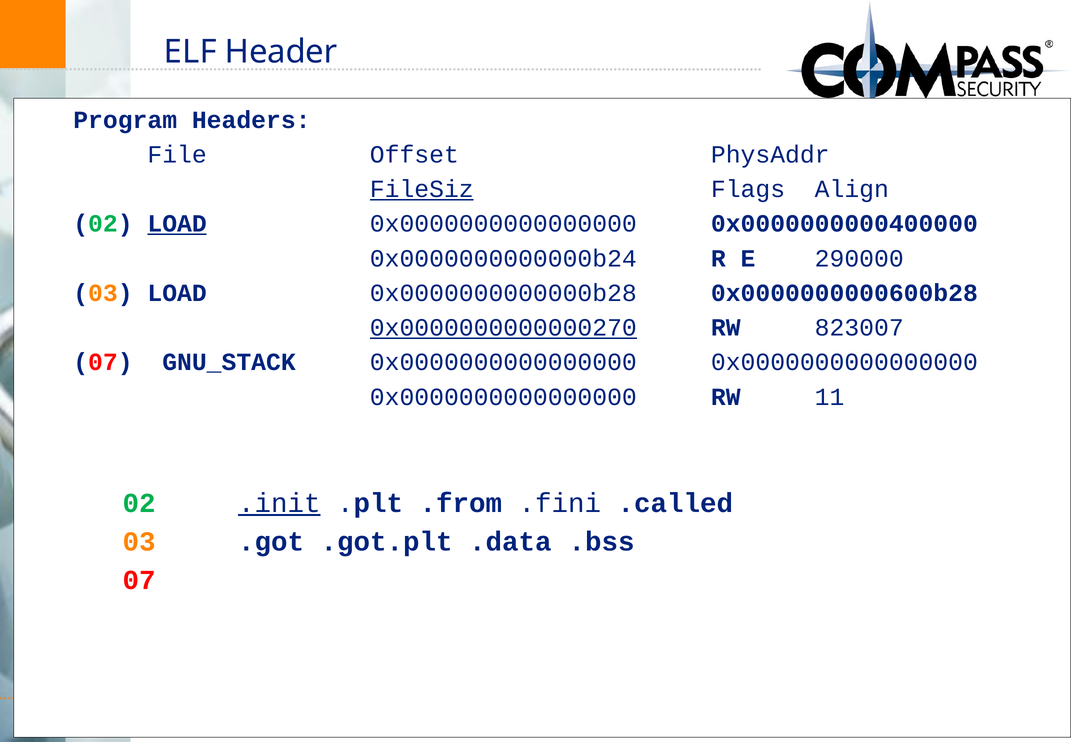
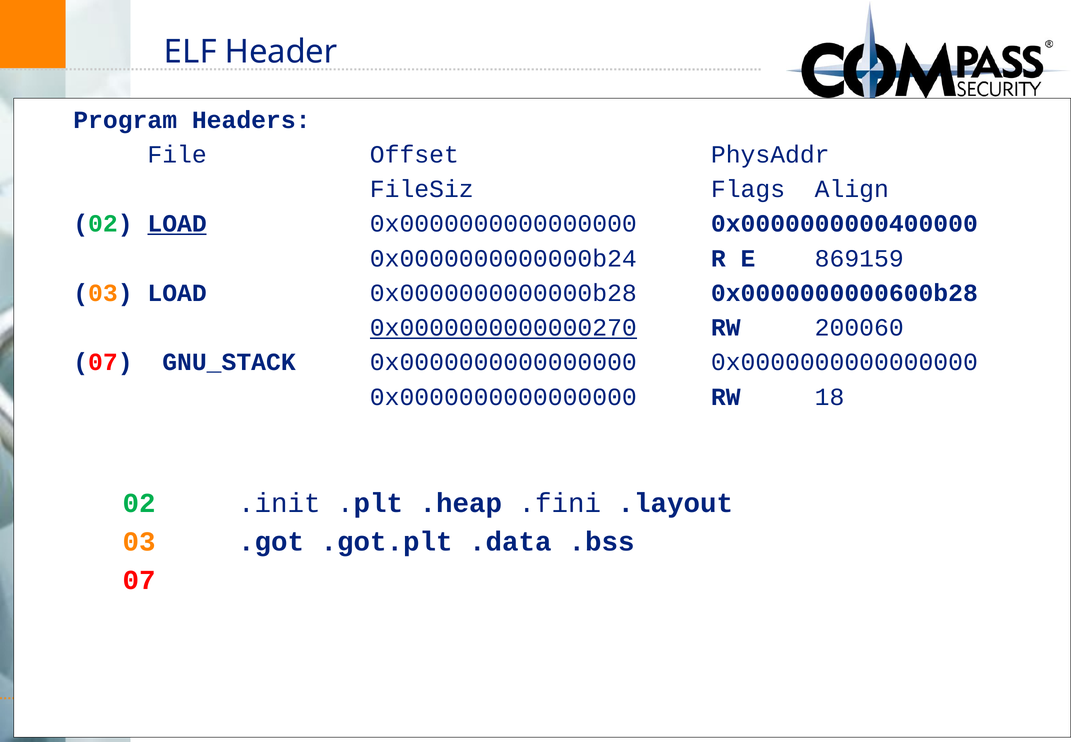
FileSiz underline: present -> none
290000: 290000 -> 869159
823007: 823007 -> 200060
11: 11 -> 18
.init underline: present -> none
.from: .from -> .heap
.called: .called -> .layout
